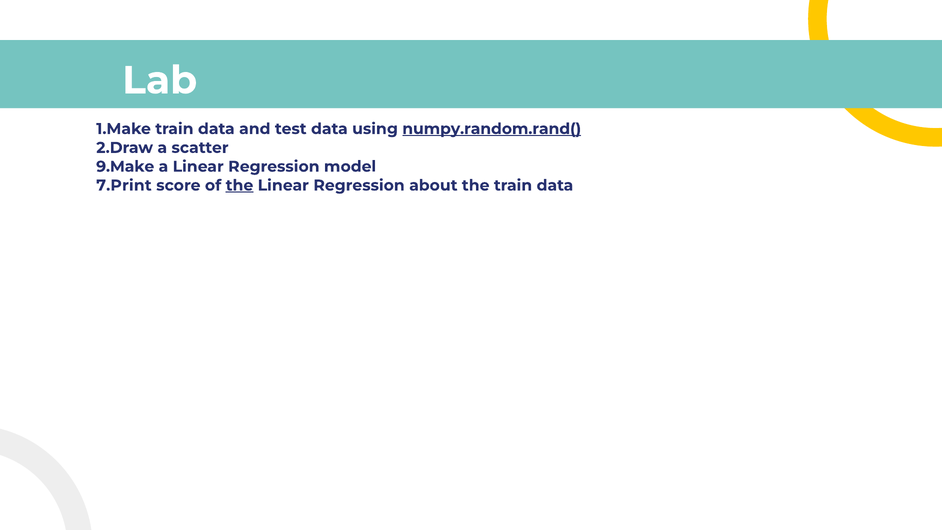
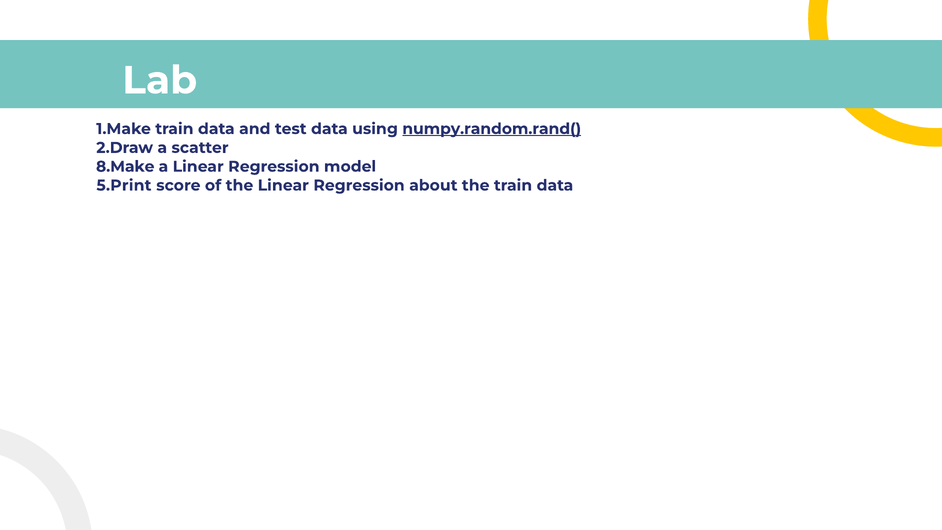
9.Make: 9.Make -> 8.Make
7.Print: 7.Print -> 5.Print
the at (240, 185) underline: present -> none
